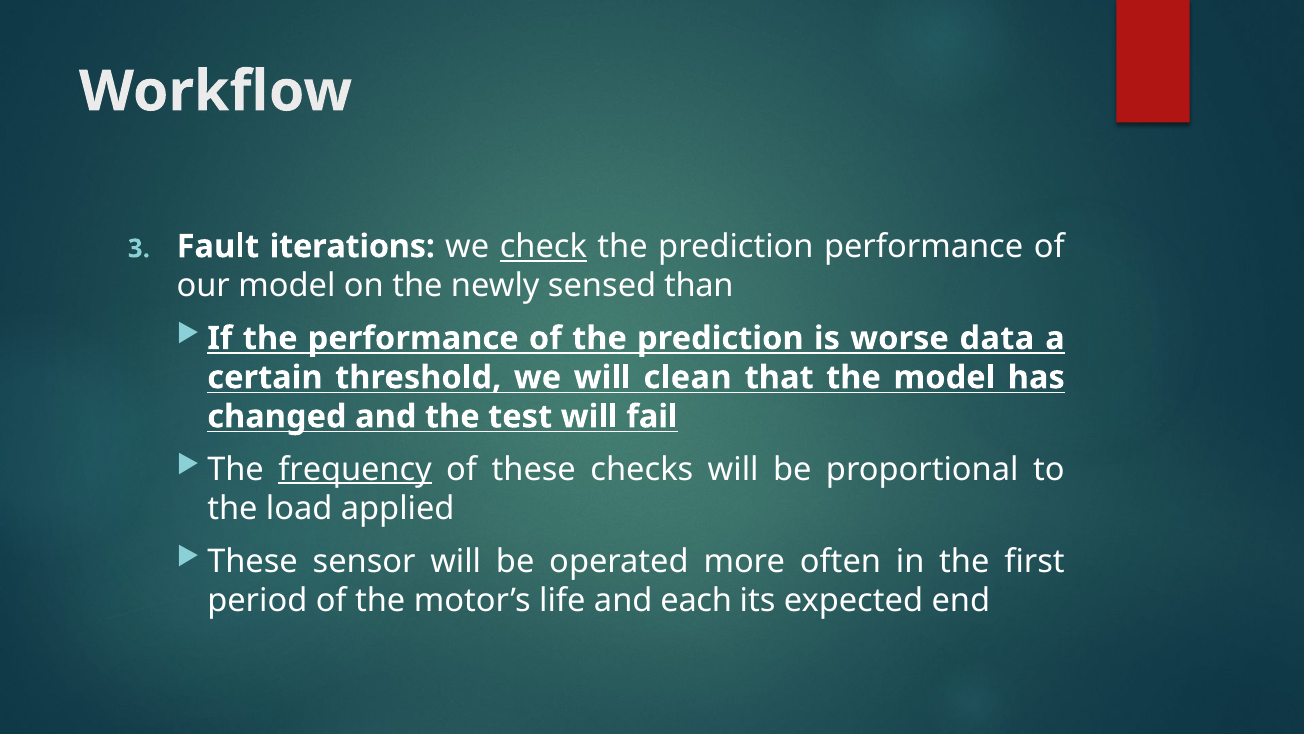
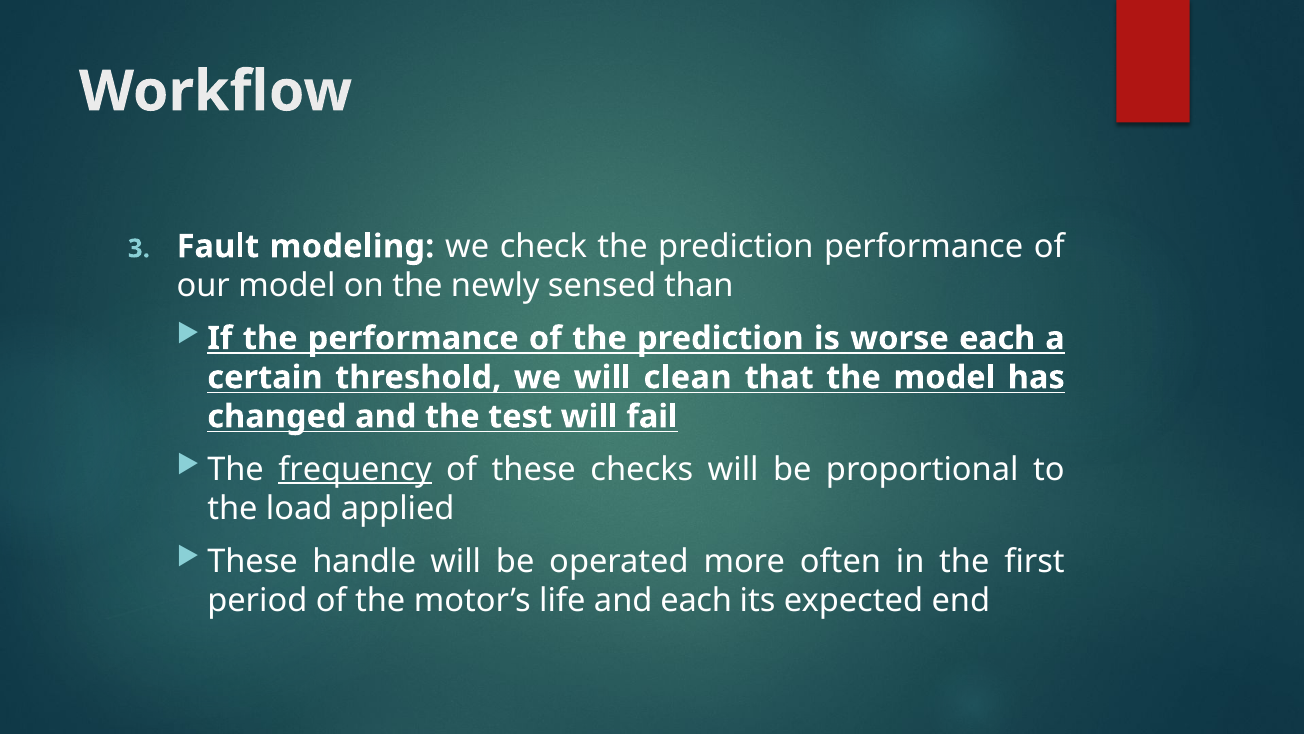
iterations: iterations -> modeling
check underline: present -> none
worse data: data -> each
sensor: sensor -> handle
